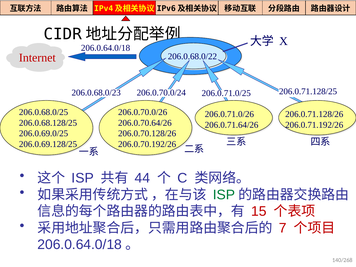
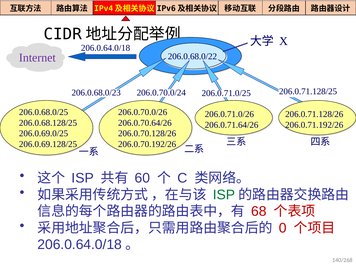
Internet colour: red -> purple
44: 44 -> 60
15: 15 -> 68
7: 7 -> 0
